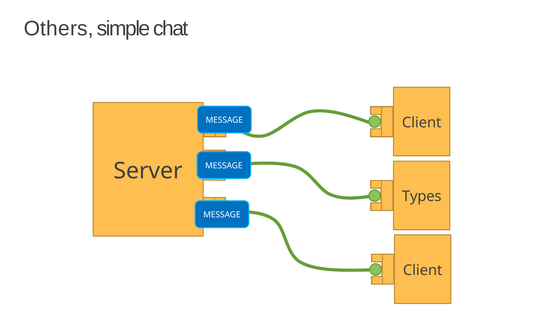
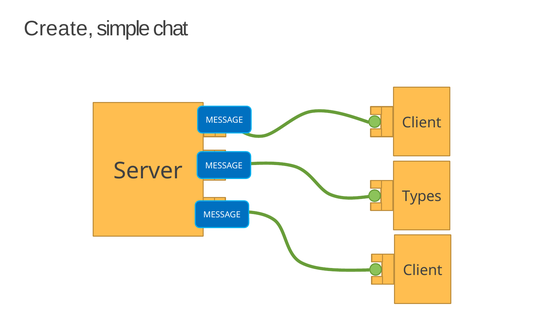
Others: Others -> Create
